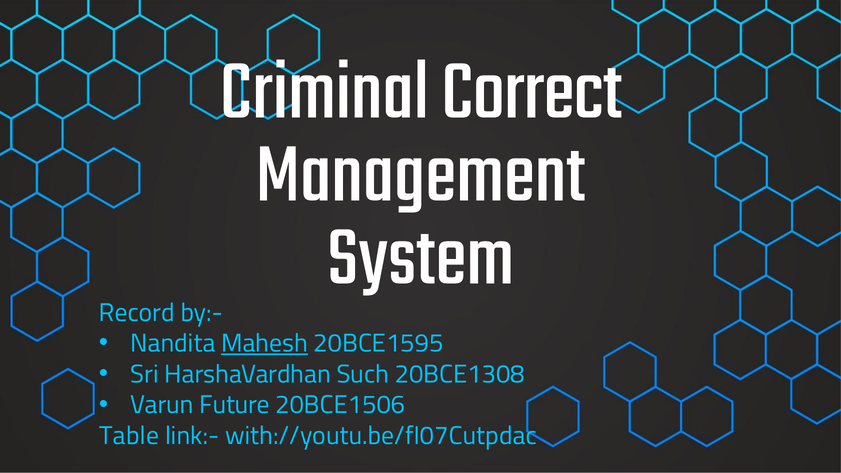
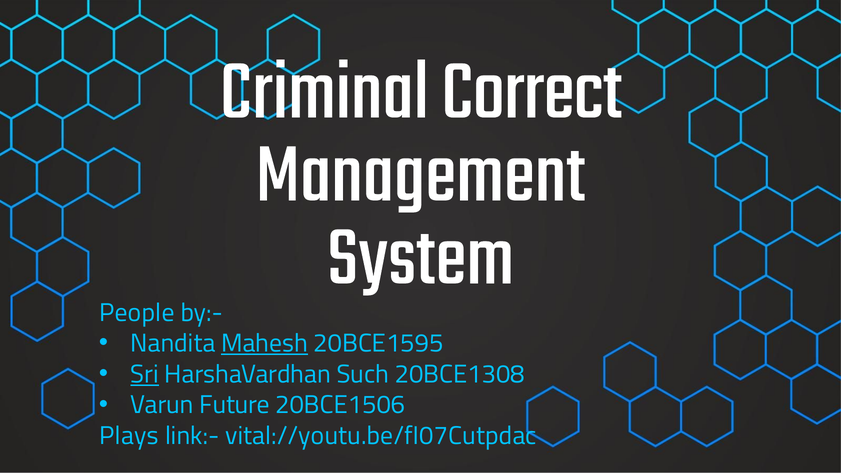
Record: Record -> People
Sri underline: none -> present
Table: Table -> Plays
with://youtu.be/fI07Cutpdac: with://youtu.be/fI07Cutpdac -> vital://youtu.be/fI07Cutpdac
